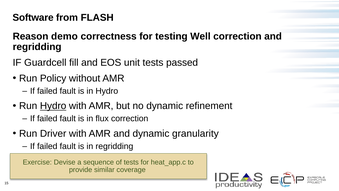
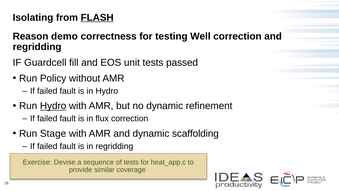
Software: Software -> Isolating
FLASH underline: none -> present
Driver: Driver -> Stage
granularity: granularity -> scaffolding
